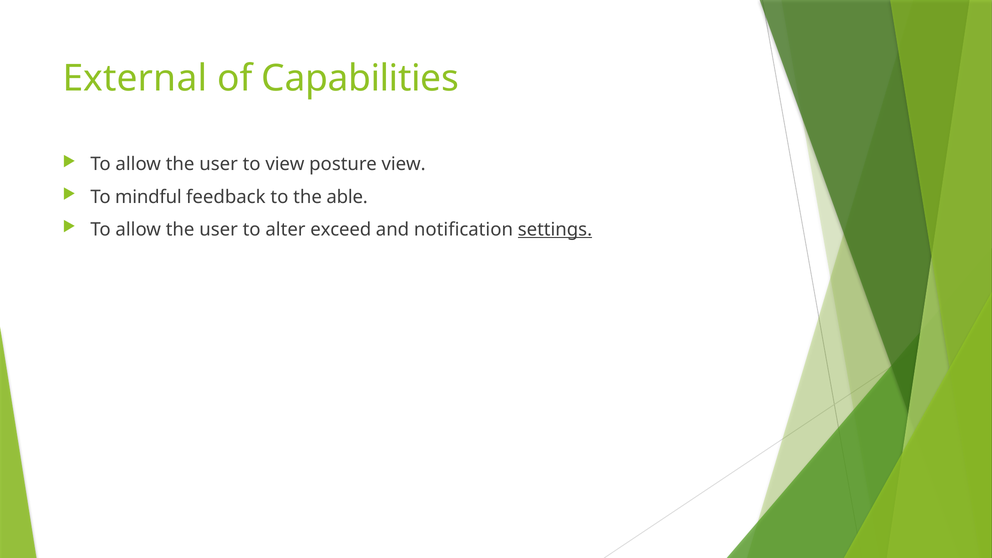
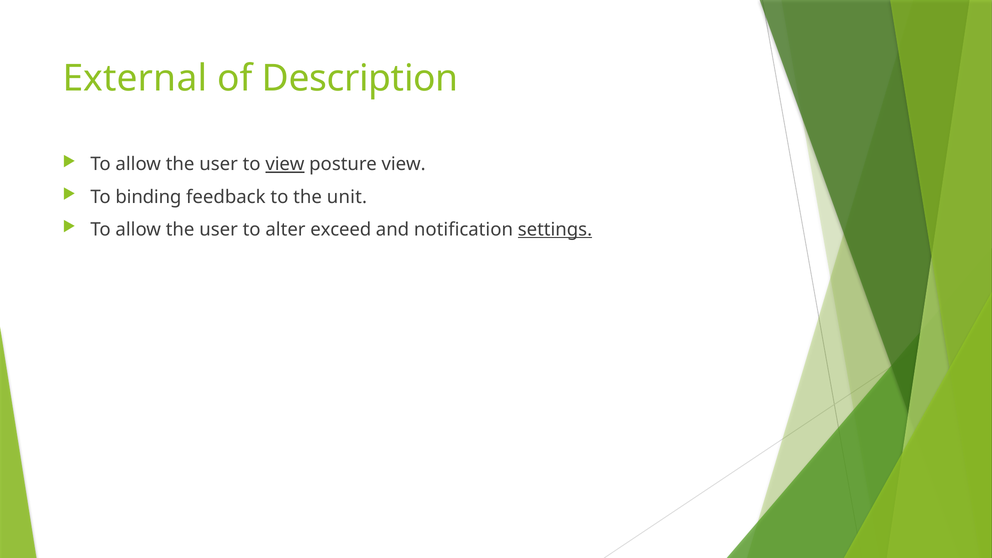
Capabilities: Capabilities -> Description
view at (285, 164) underline: none -> present
mindful: mindful -> binding
able: able -> unit
